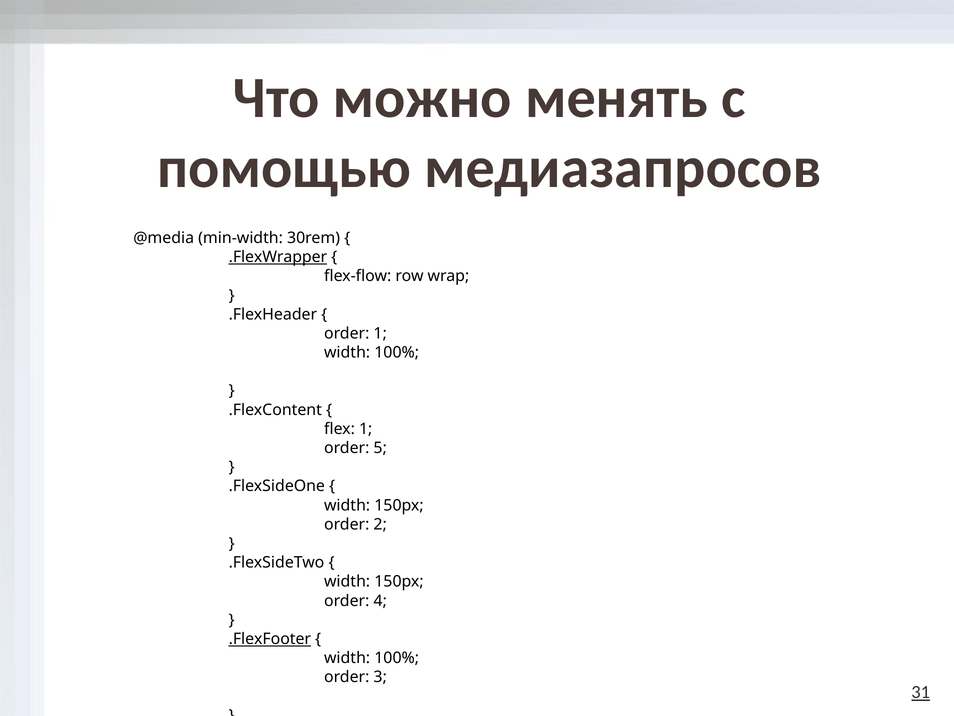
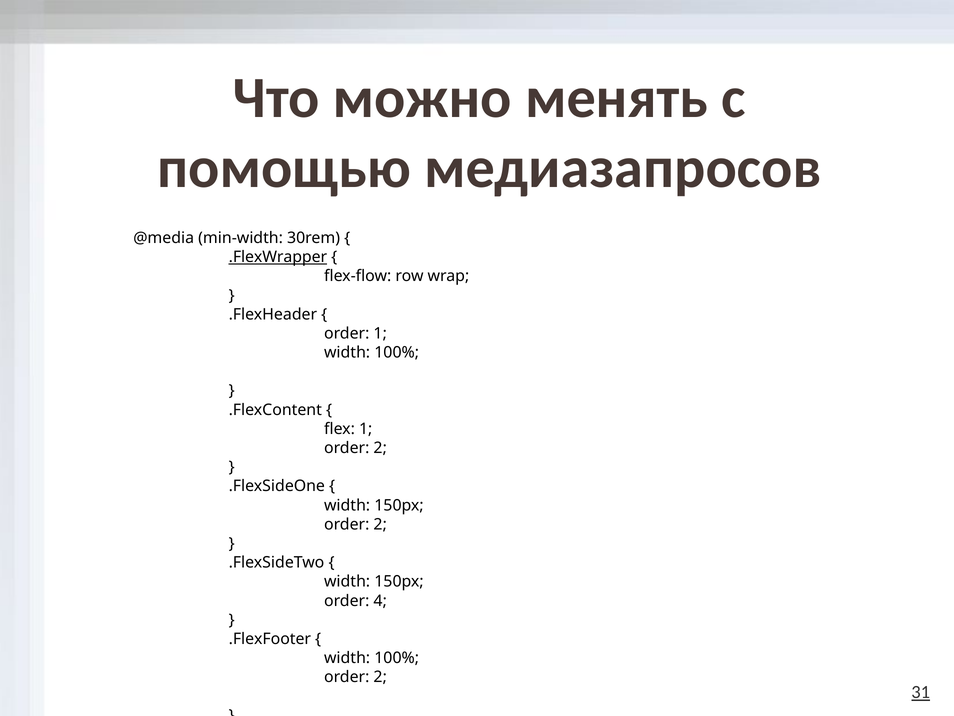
5 at (380, 448): 5 -> 2
.FlexFooter underline: present -> none
3 at (380, 677): 3 -> 2
